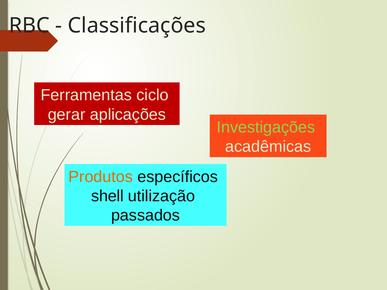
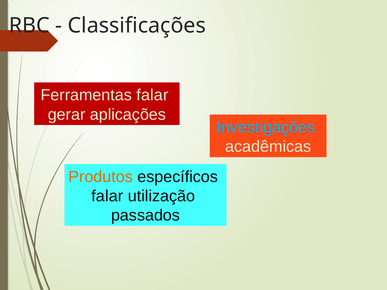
Ferramentas ciclo: ciclo -> falar
Investigações colour: light green -> light blue
shell at (107, 196): shell -> falar
